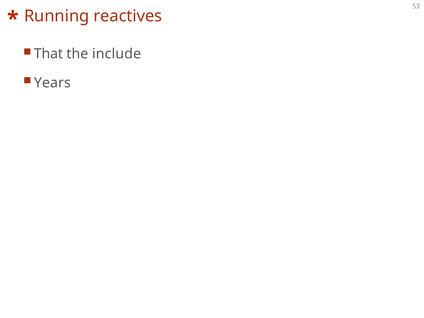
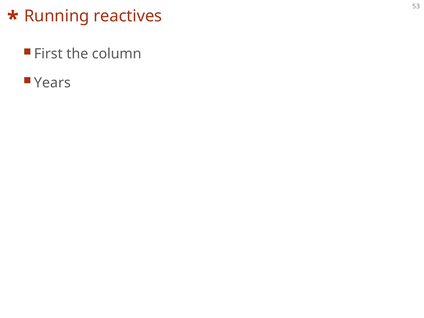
That: That -> First
include: include -> column
